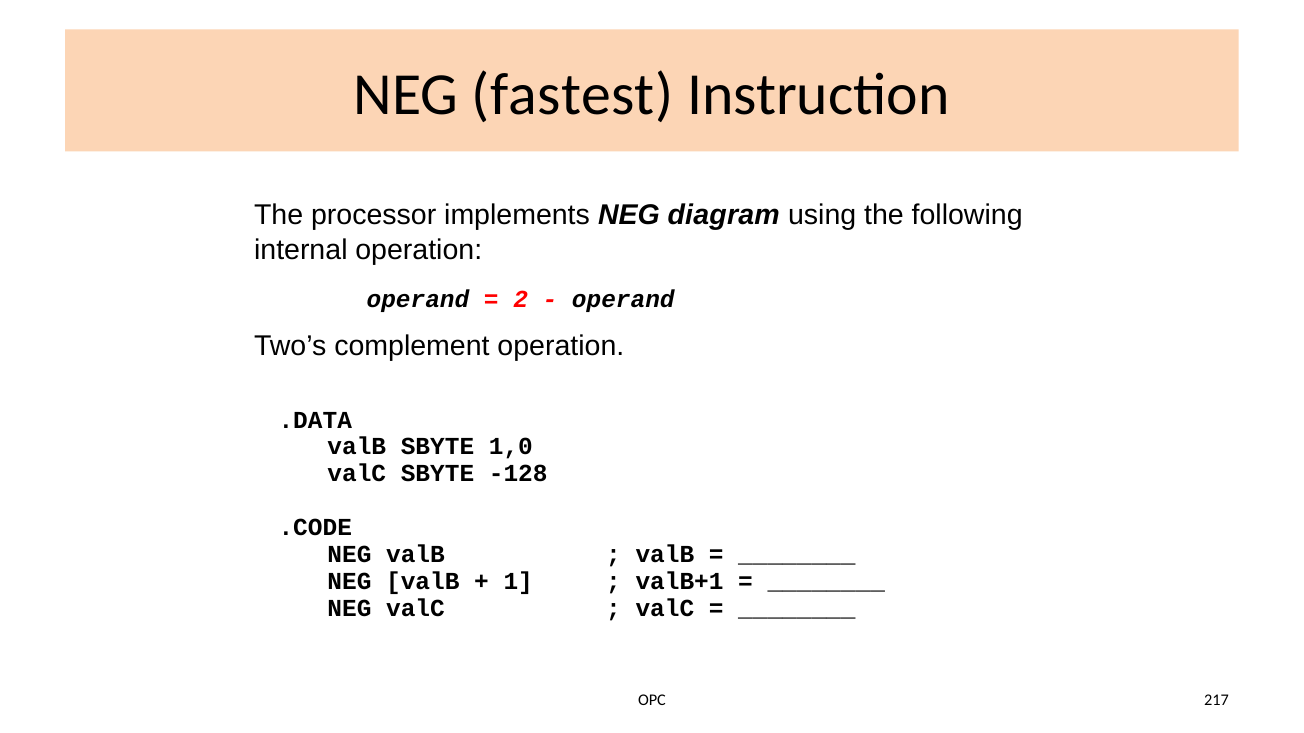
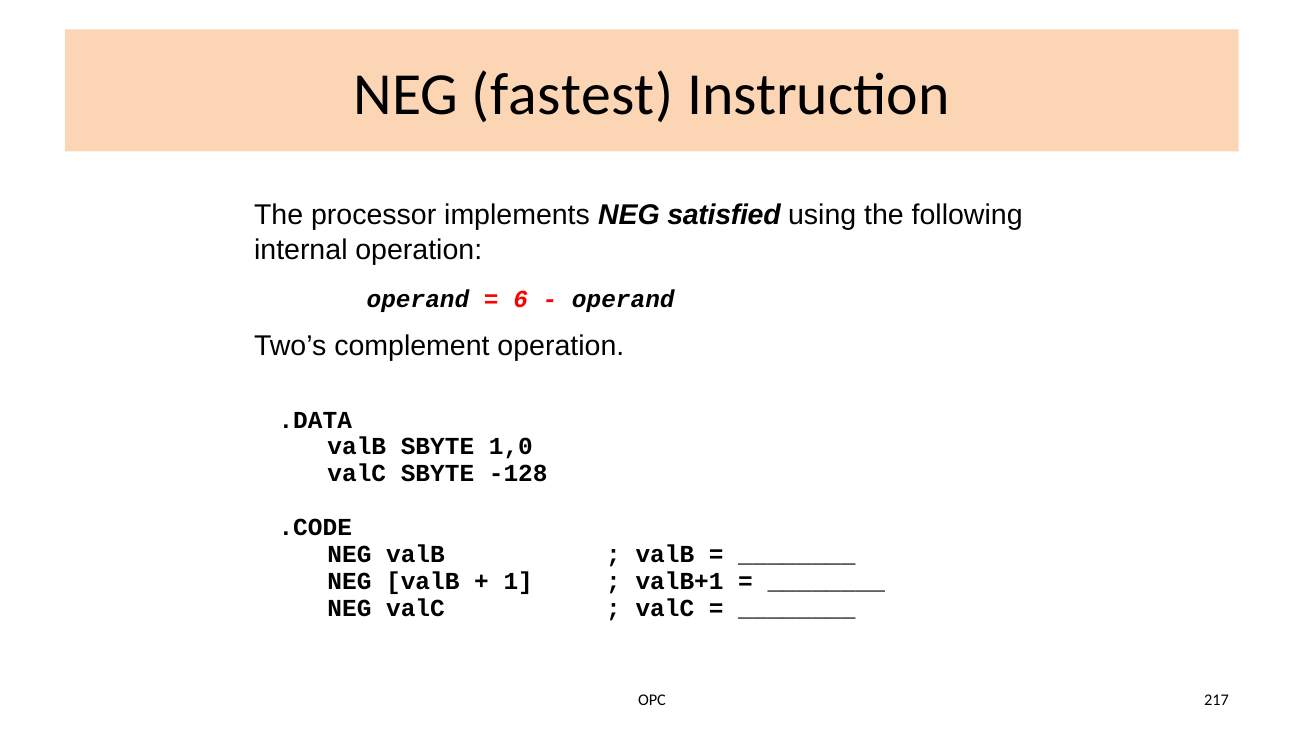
diagram: diagram -> satisfied
2: 2 -> 6
